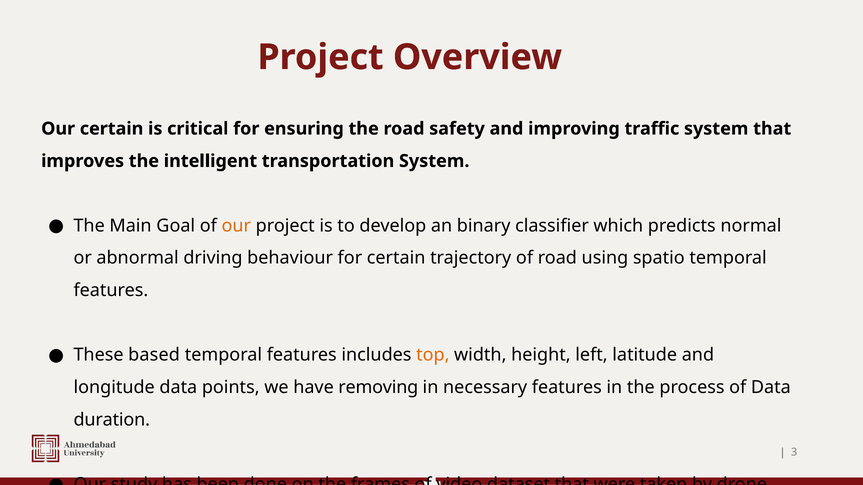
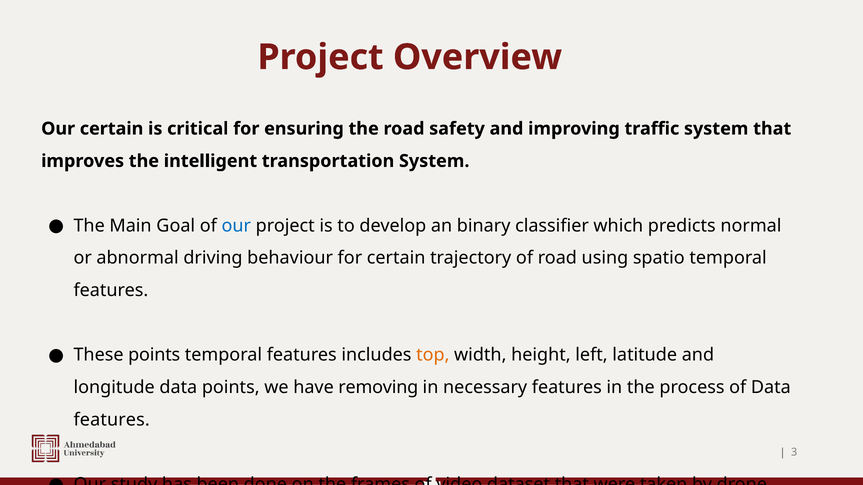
our at (236, 226) colour: orange -> blue
These based: based -> points
duration at (112, 420): duration -> features
